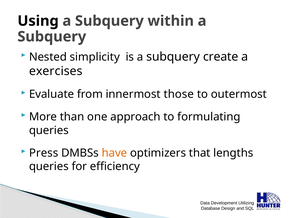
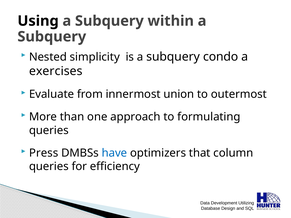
create: create -> condo
those: those -> union
have colour: orange -> blue
lengths: lengths -> column
